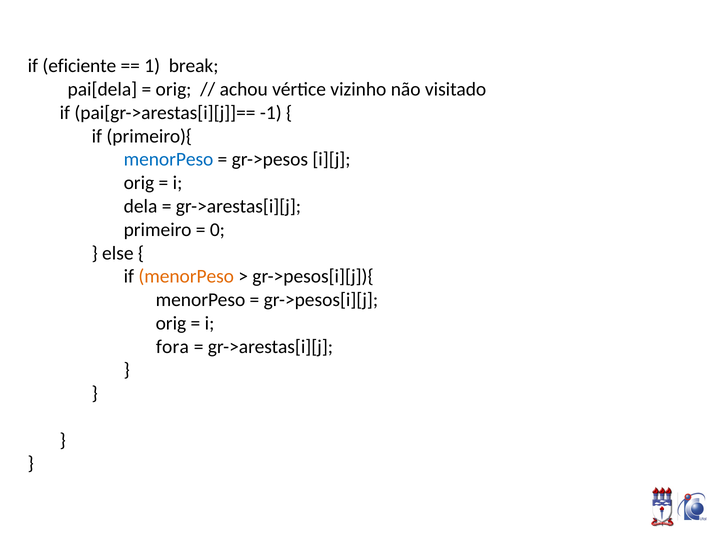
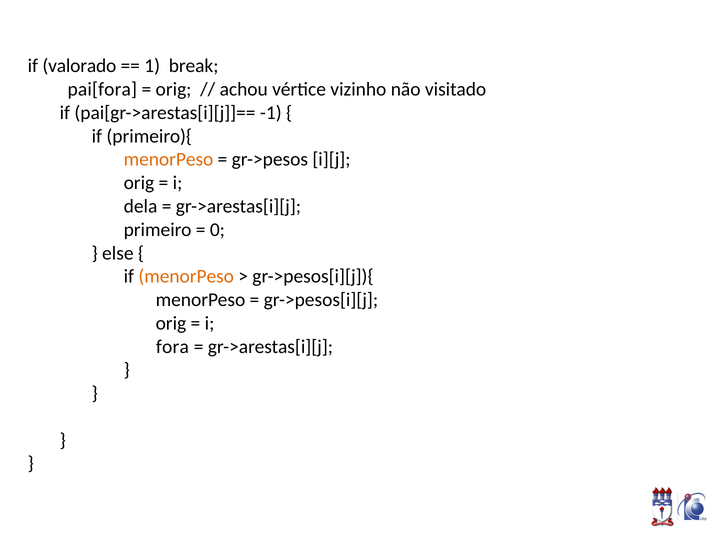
eficiente: eficiente -> valorado
pai[dela: pai[dela -> pai[fora
menorPeso at (168, 160) colour: blue -> orange
